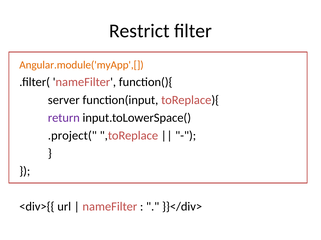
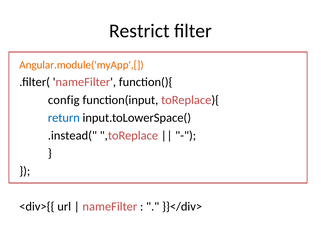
server: server -> config
return colour: purple -> blue
.project(: .project( -> .instead(
